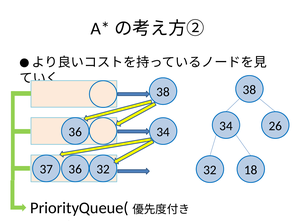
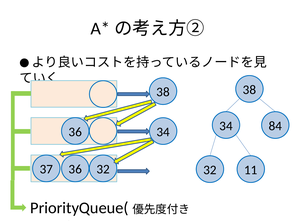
26: 26 -> 84
18: 18 -> 11
